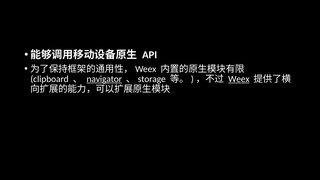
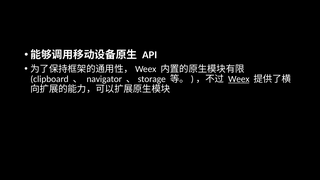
navigator underline: present -> none
